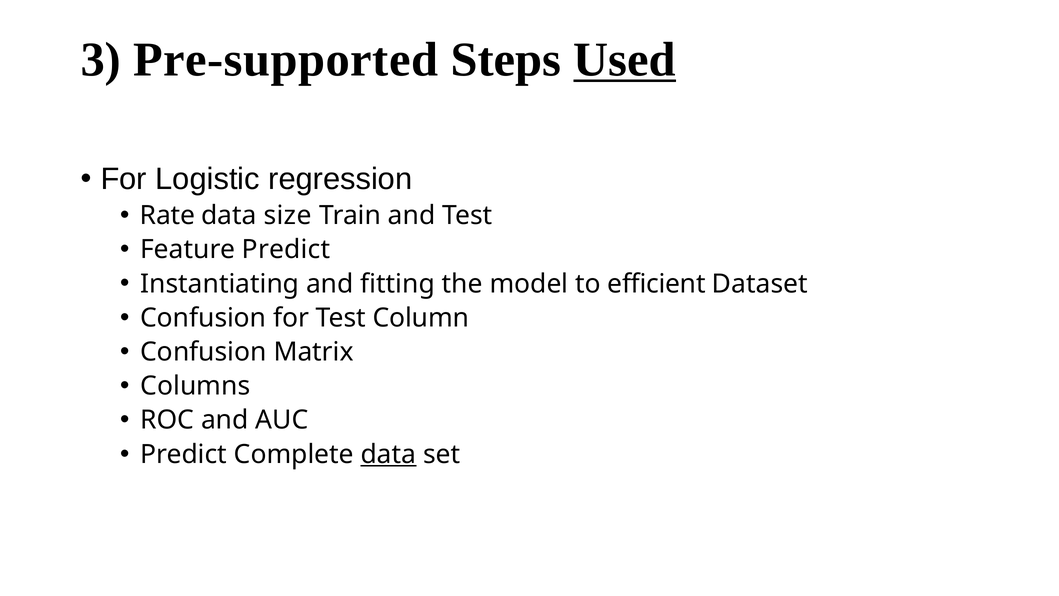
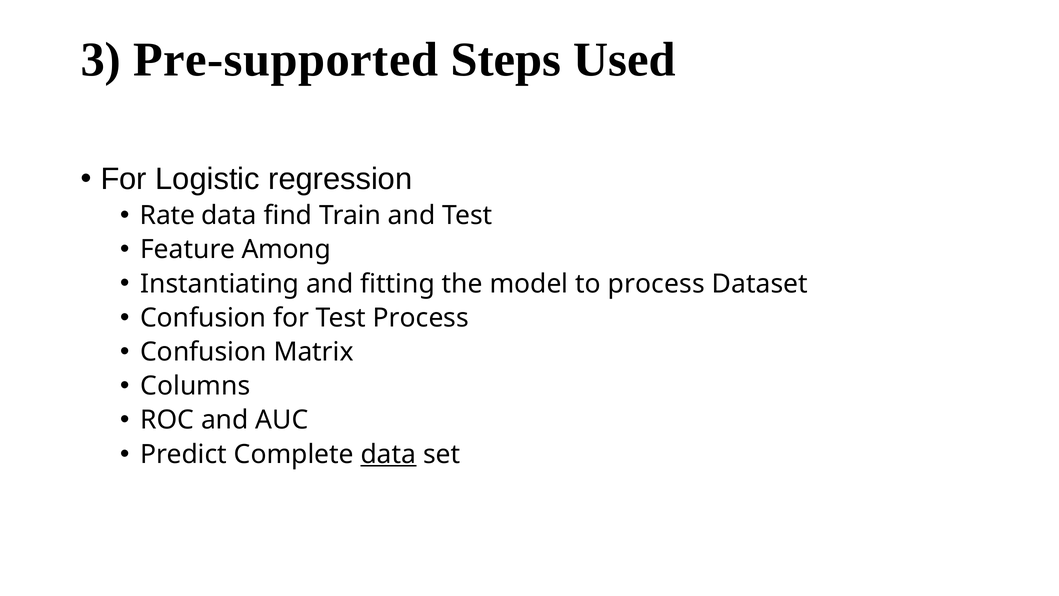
Used underline: present -> none
size: size -> find
Feature Predict: Predict -> Among
to efficient: efficient -> process
Test Column: Column -> Process
